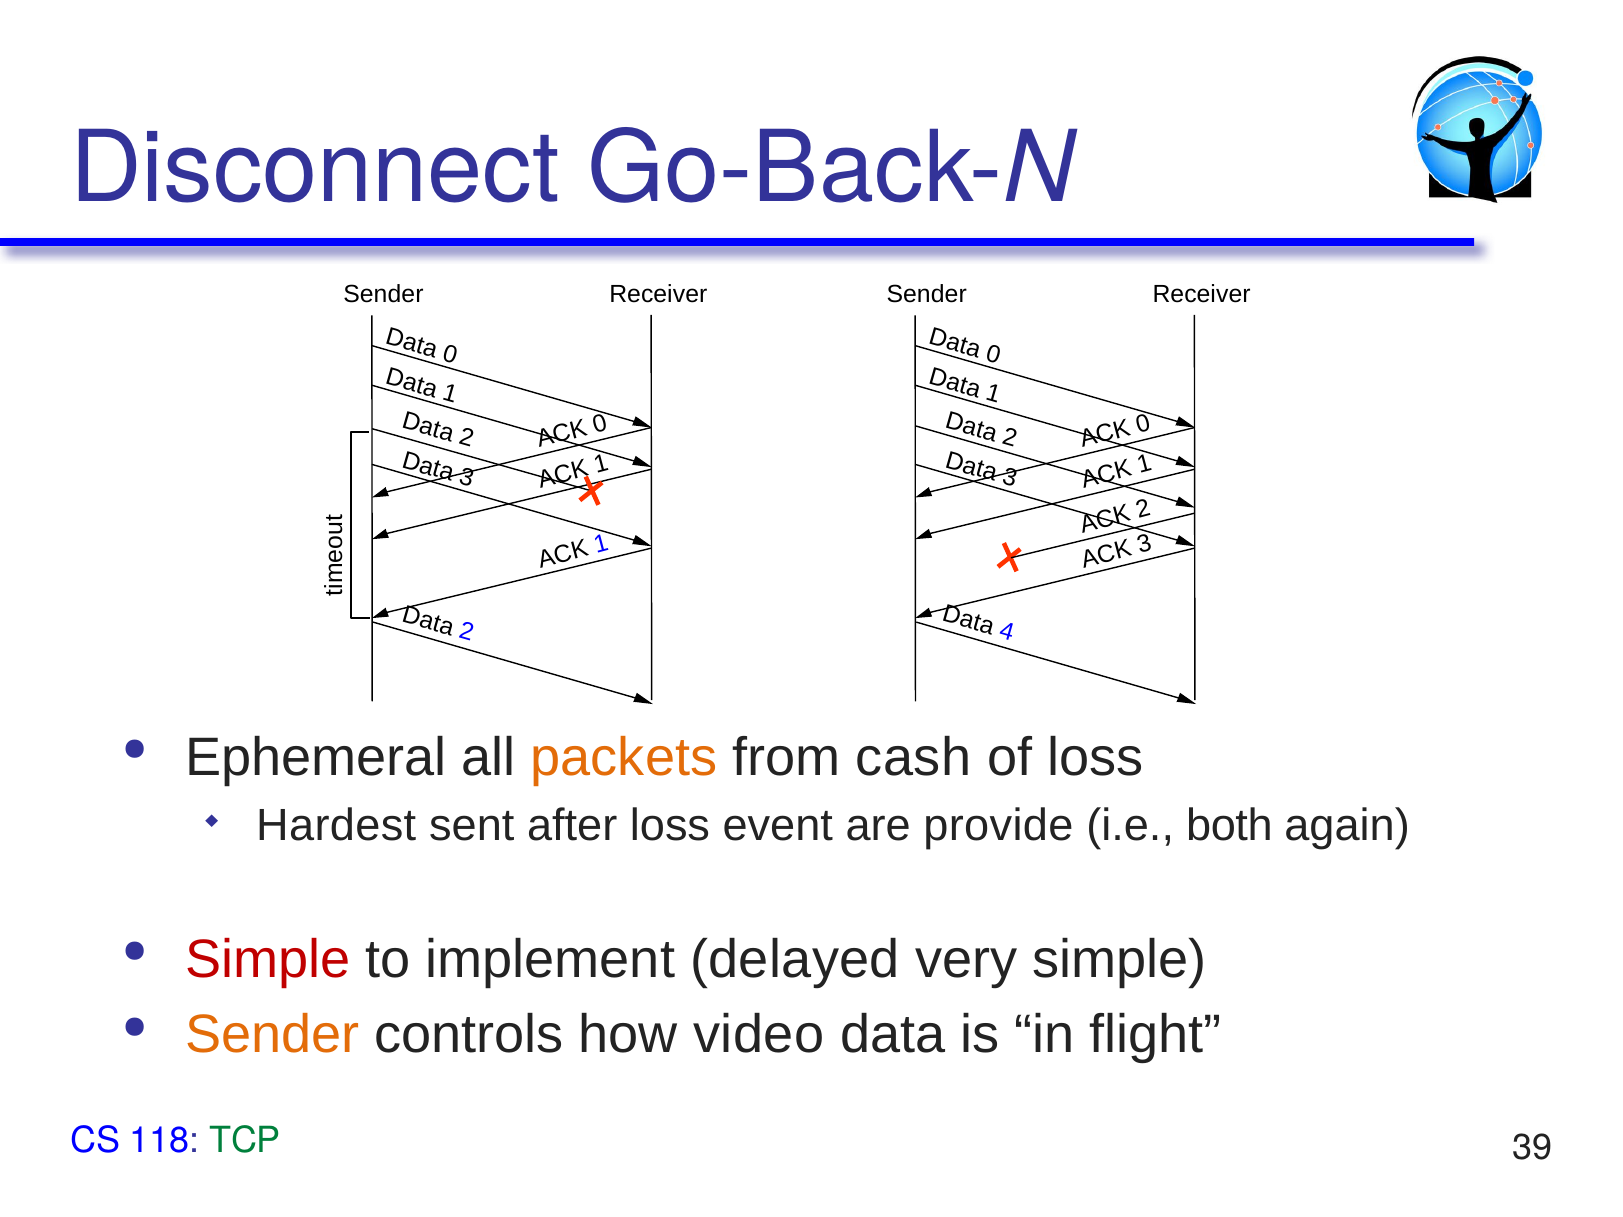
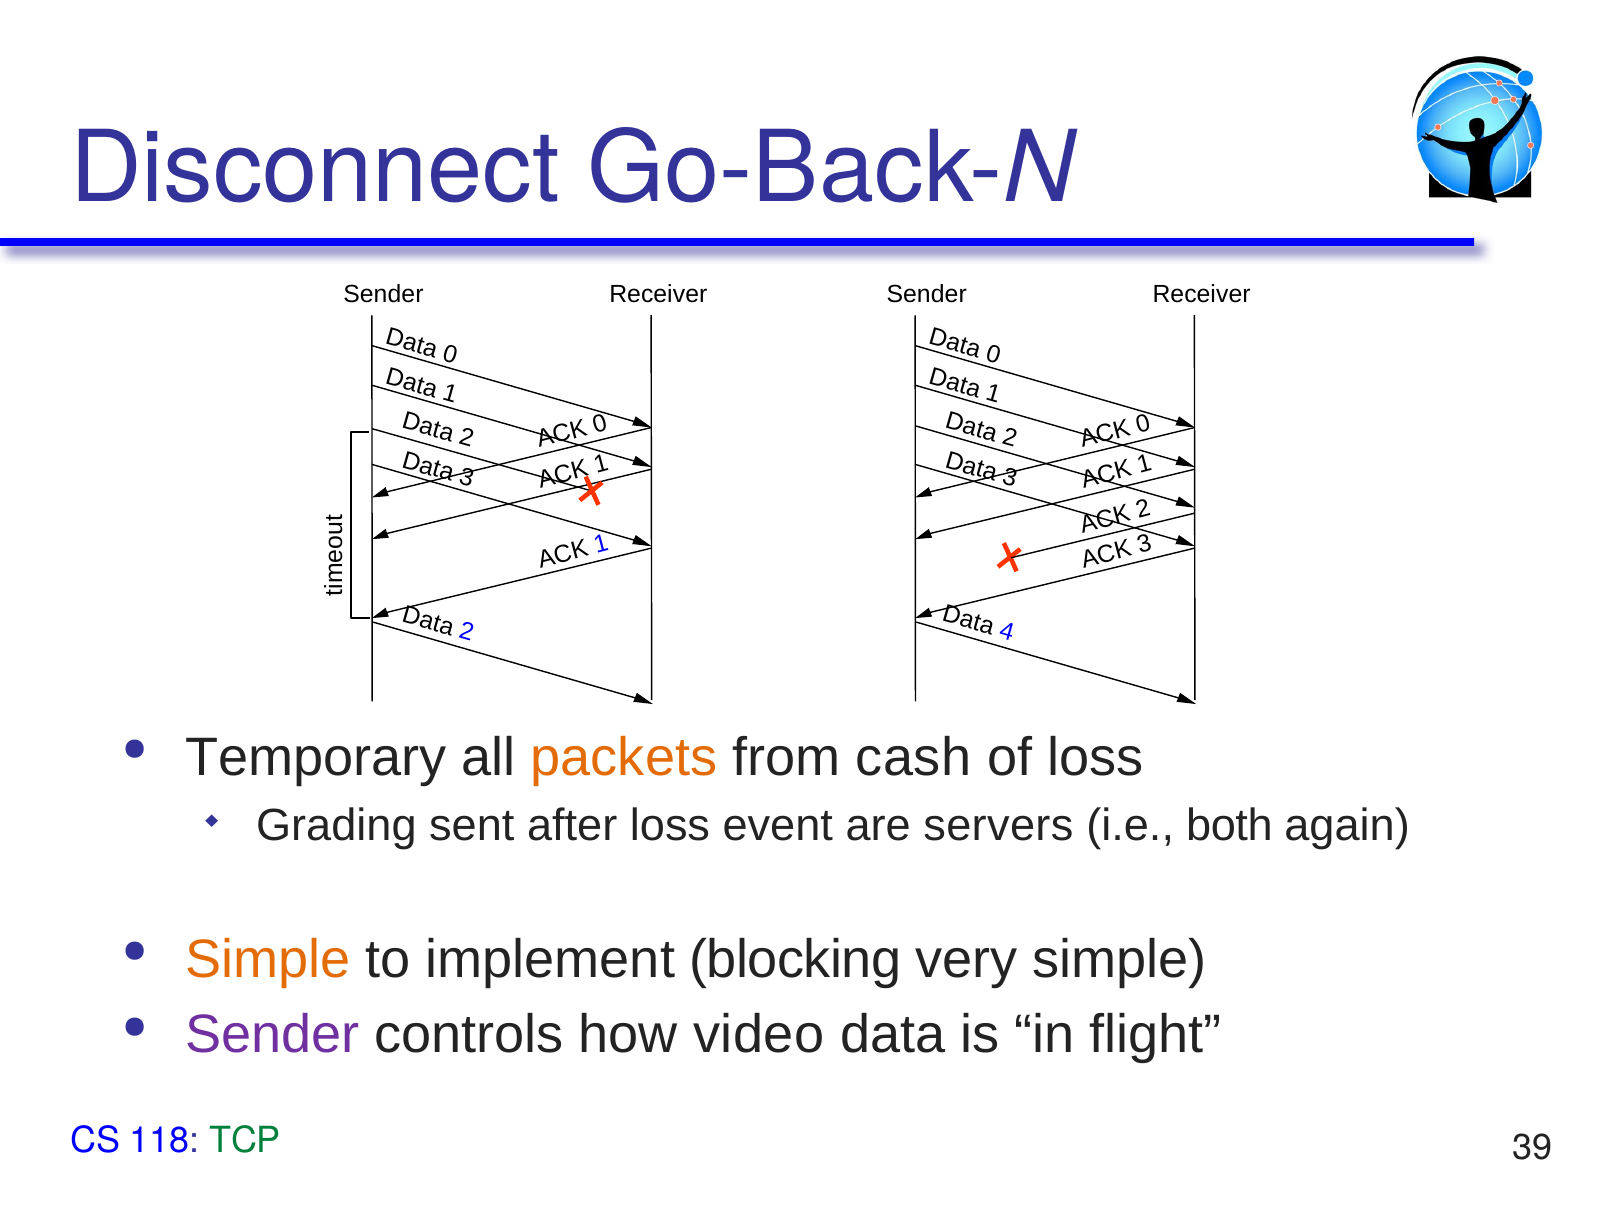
Ephemeral: Ephemeral -> Temporary
Hardest: Hardest -> Grading
provide: provide -> servers
Simple at (268, 960) colour: red -> orange
delayed: delayed -> blocking
Sender at (272, 1035) colour: orange -> purple
